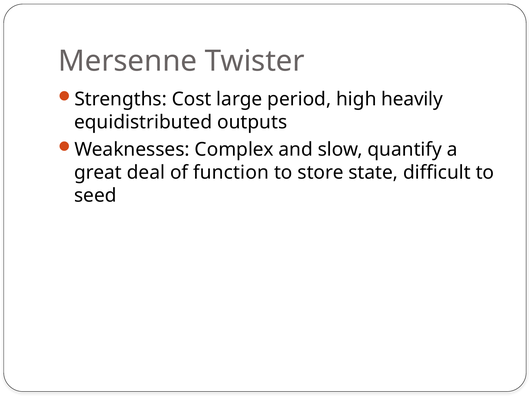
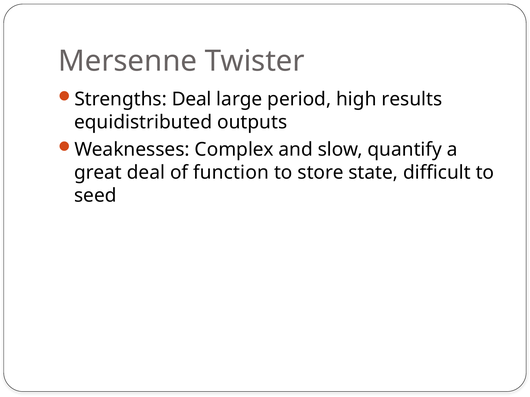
Strengths Cost: Cost -> Deal
heavily: heavily -> results
